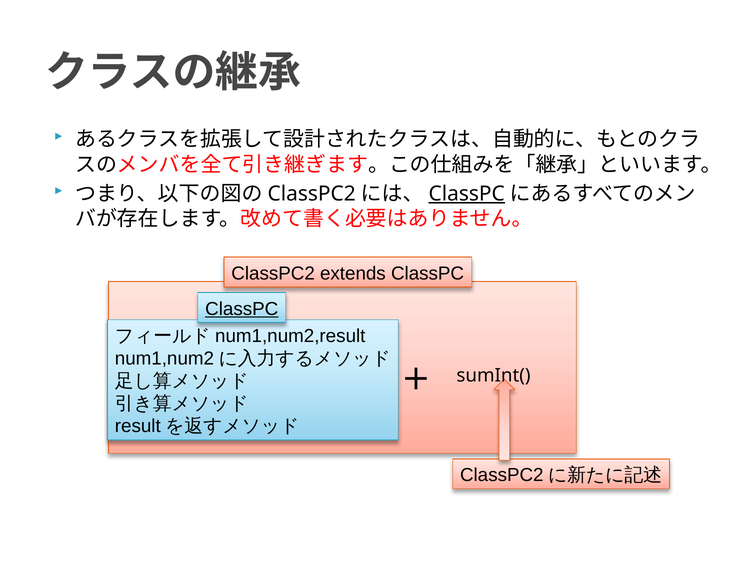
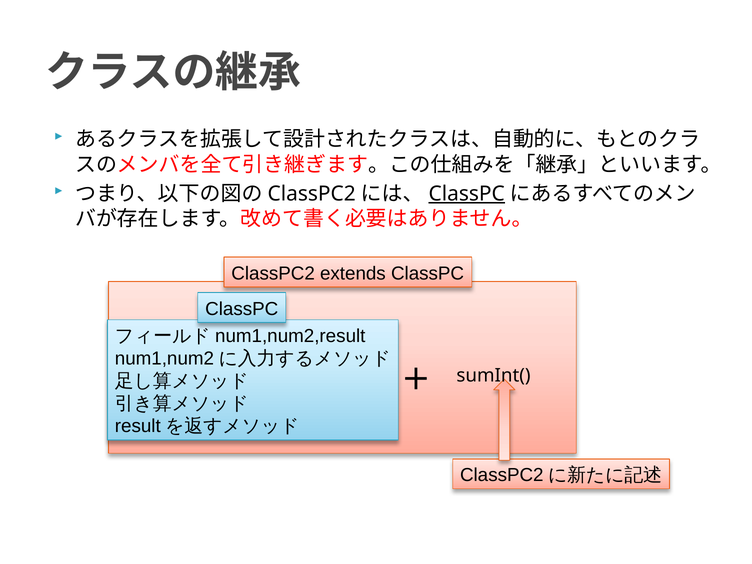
ClassPC at (242, 309) underline: present -> none
